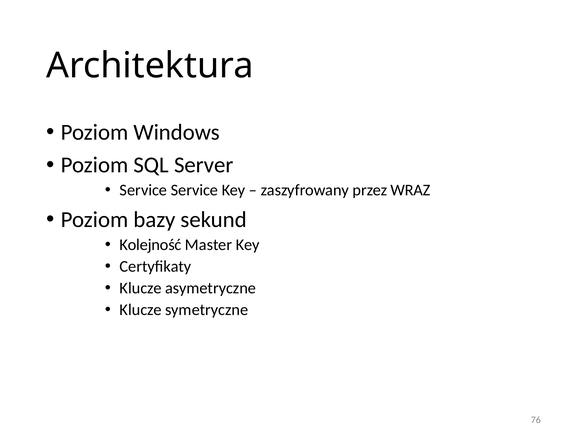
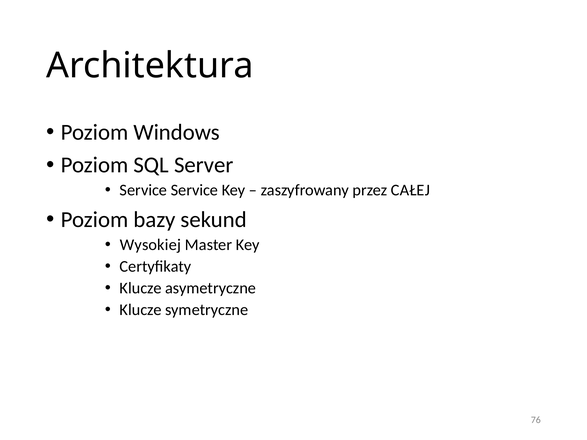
WRAZ: WRAZ -> CAŁEJ
Kolejność: Kolejność -> Wysokiej
